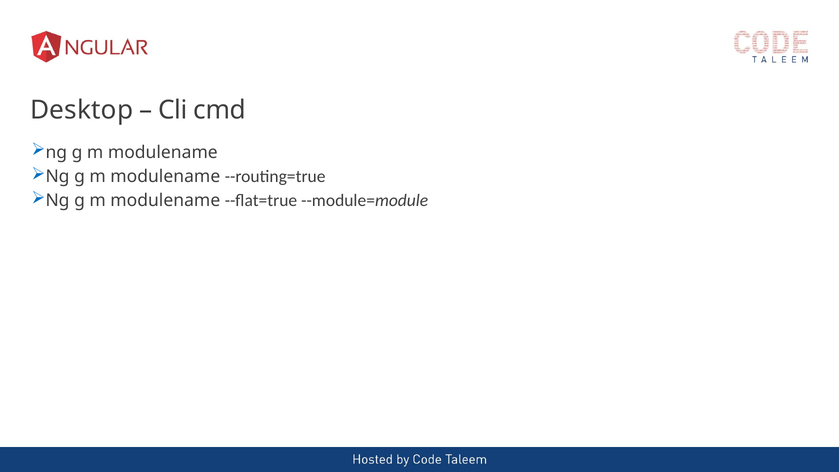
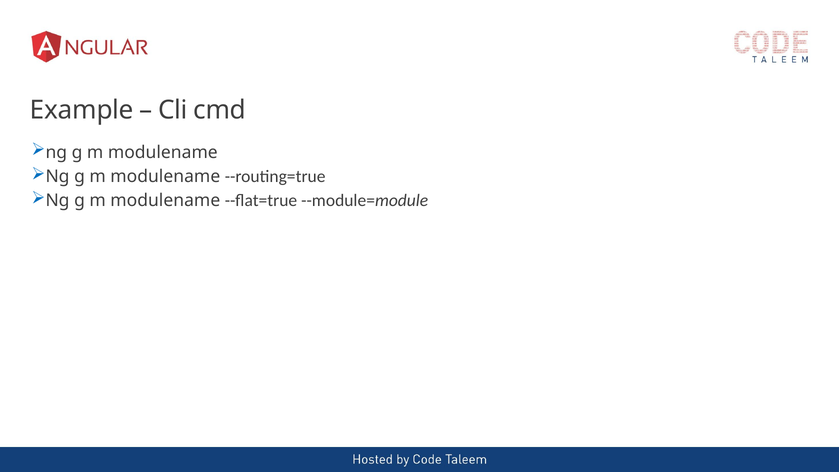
Desktop: Desktop -> Example
